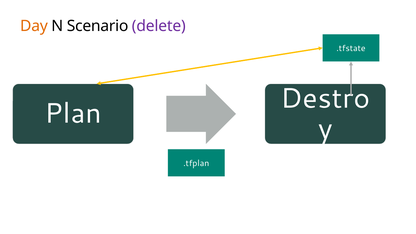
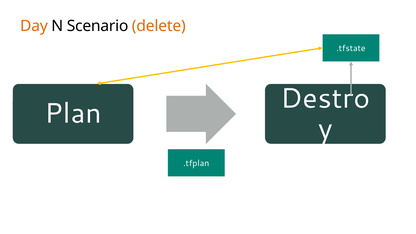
delete colour: purple -> orange
